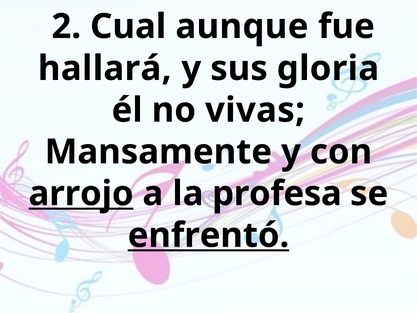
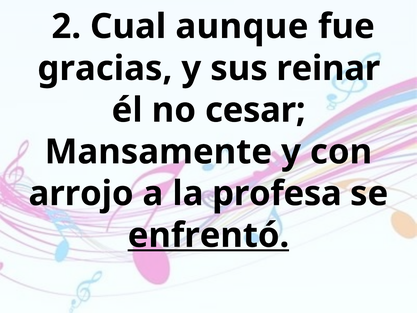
hallará: hallará -> gracias
gloria: gloria -> reinar
vivas: vivas -> cesar
arrojo underline: present -> none
